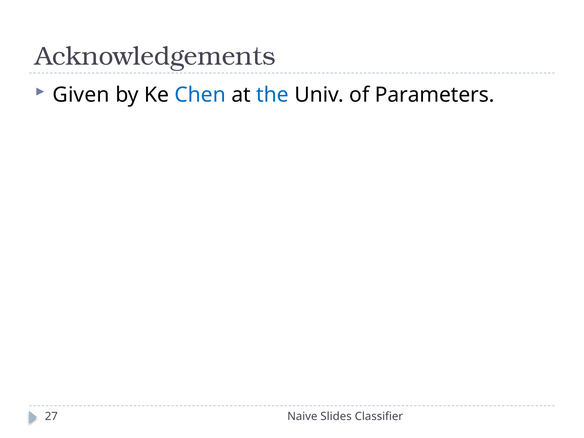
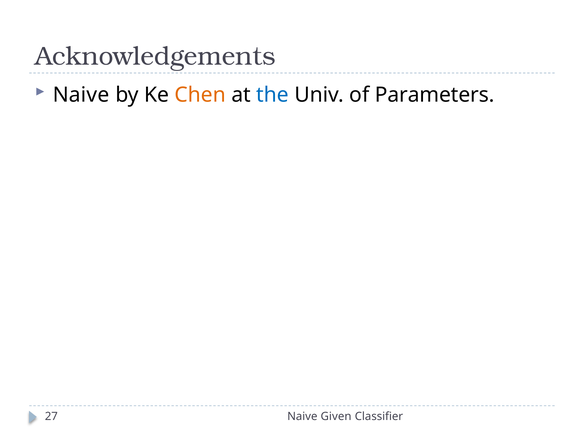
Given at (81, 95): Given -> Naive
Chen colour: blue -> orange
Slides: Slides -> Given
